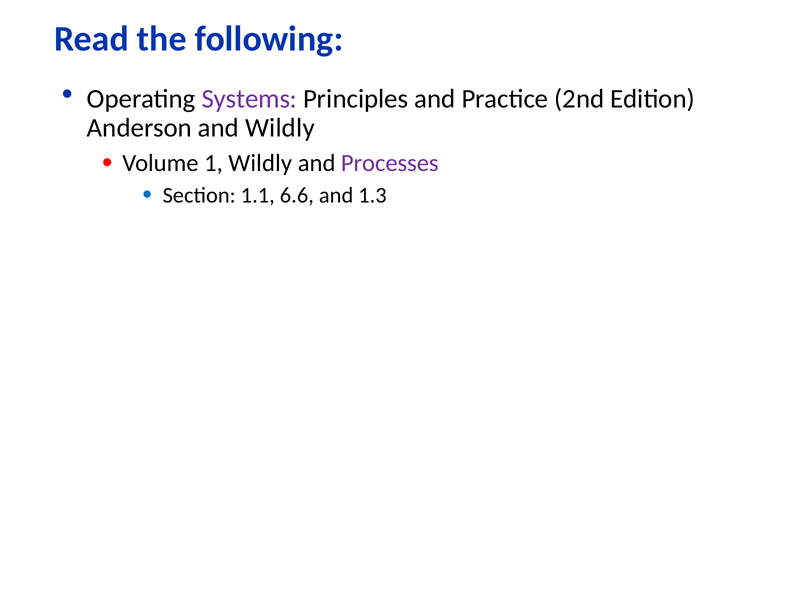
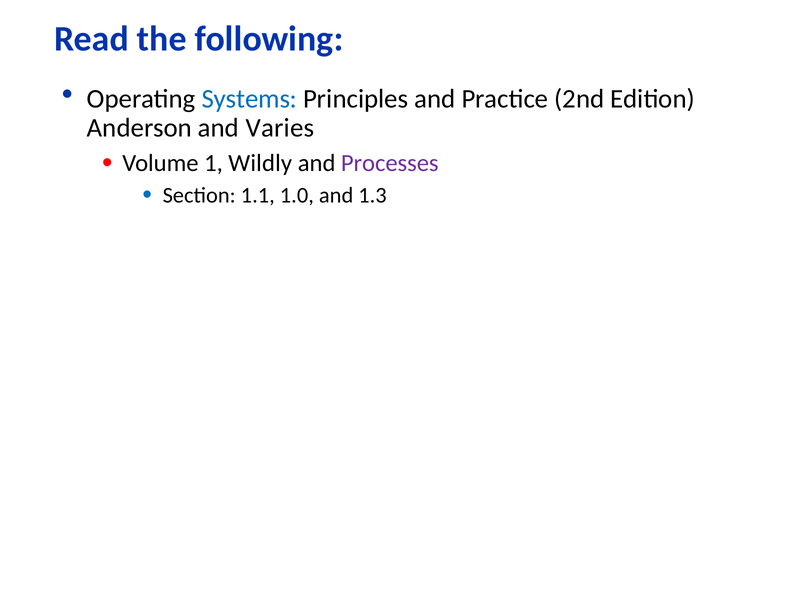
Systems colour: purple -> blue
and Wildly: Wildly -> Varies
6.6: 6.6 -> 1.0
